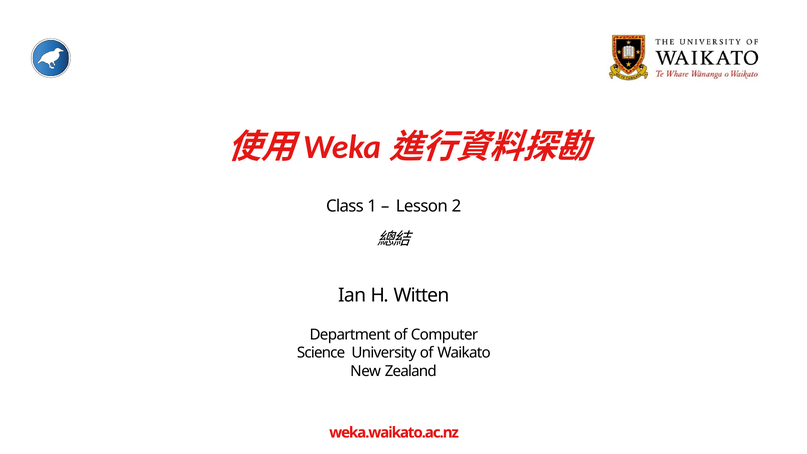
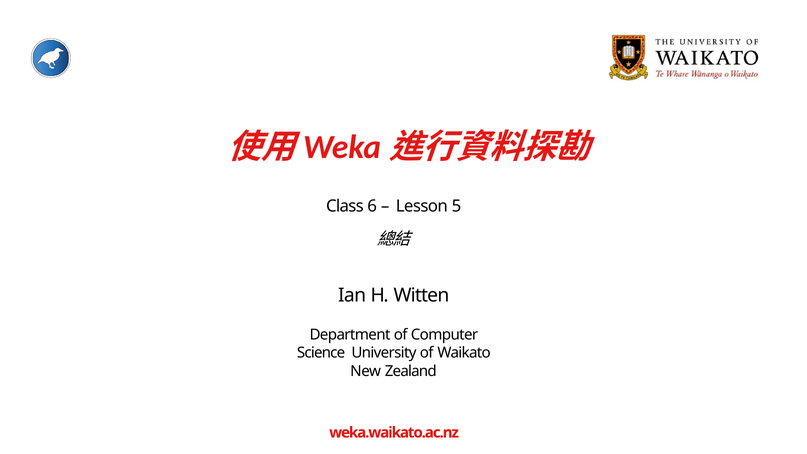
1: 1 -> 6
2: 2 -> 5
